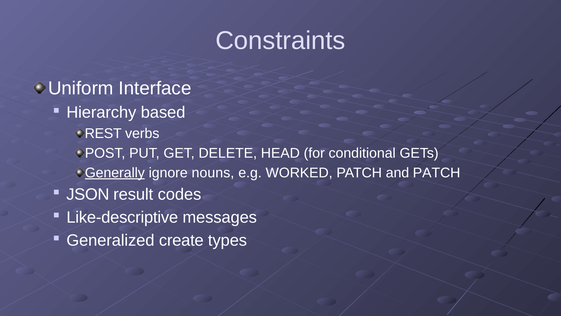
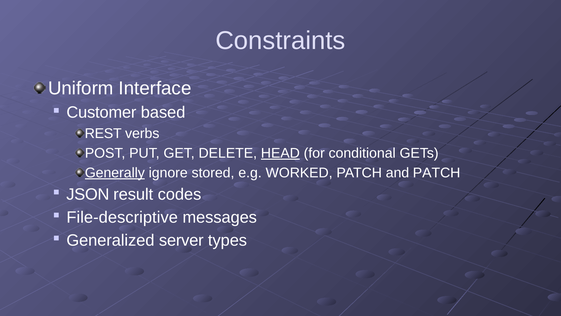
Hierarchy: Hierarchy -> Customer
HEAD underline: none -> present
nouns: nouns -> stored
Like-descriptive: Like-descriptive -> File-descriptive
create: create -> server
